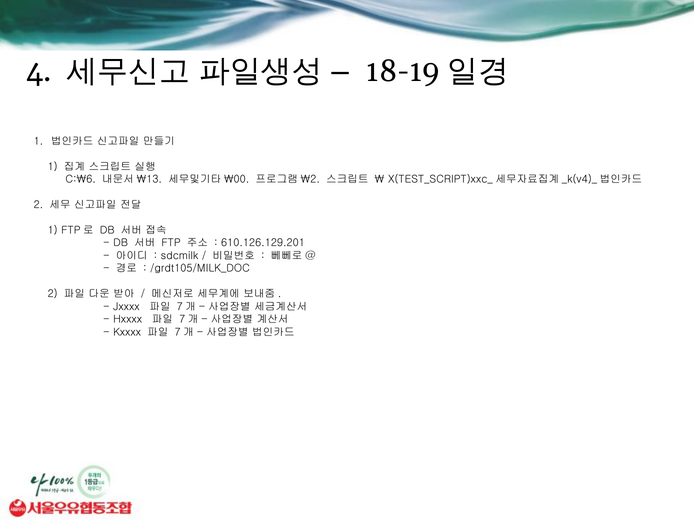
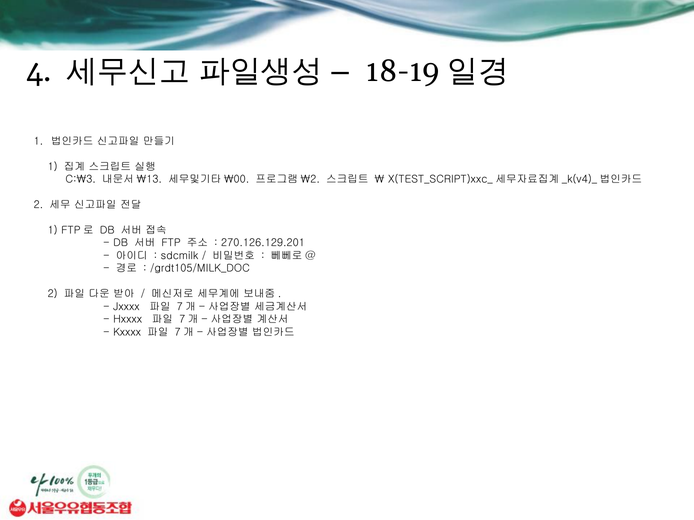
C:\6: C:\6 -> C:\3
610.126.129.201: 610.126.129.201 -> 270.126.129.201
